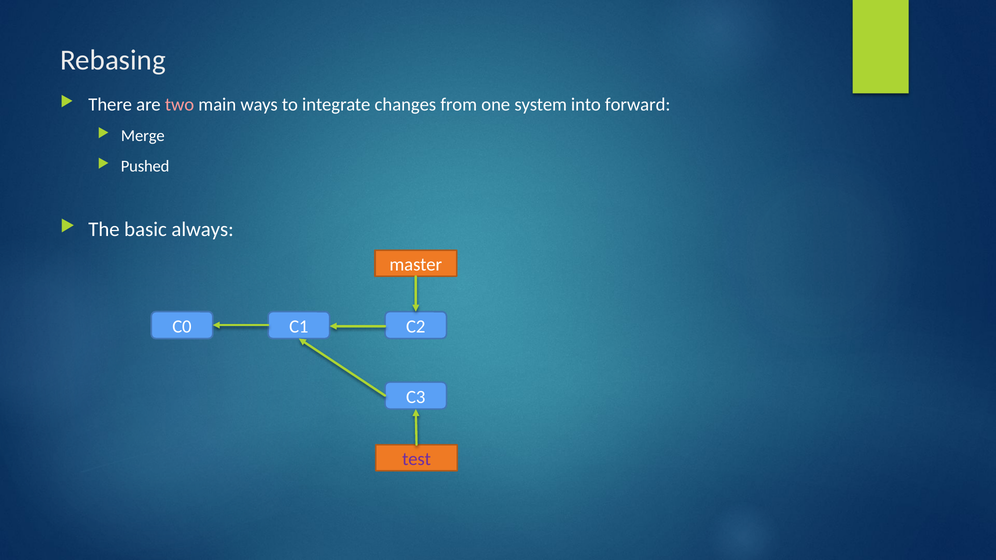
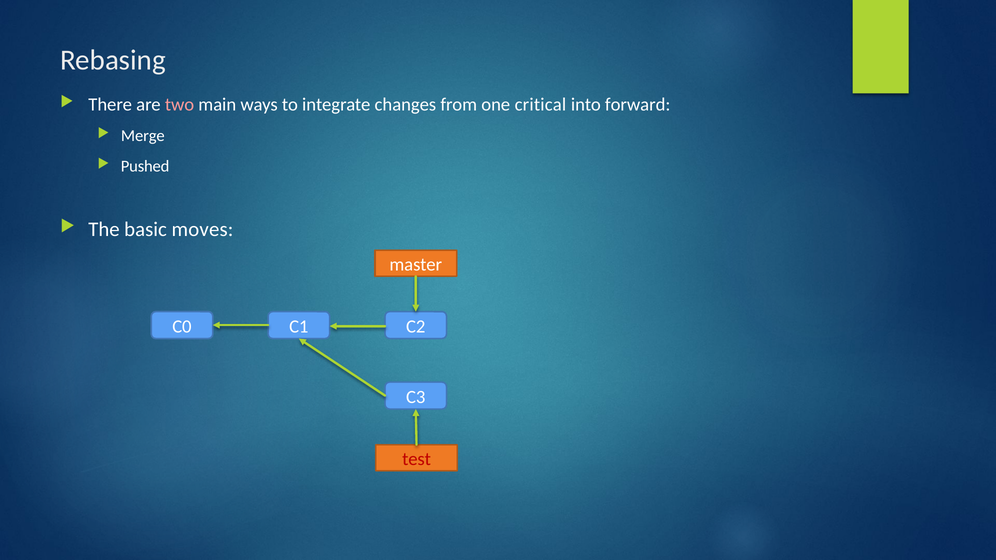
system: system -> critical
always: always -> moves
test colour: purple -> red
